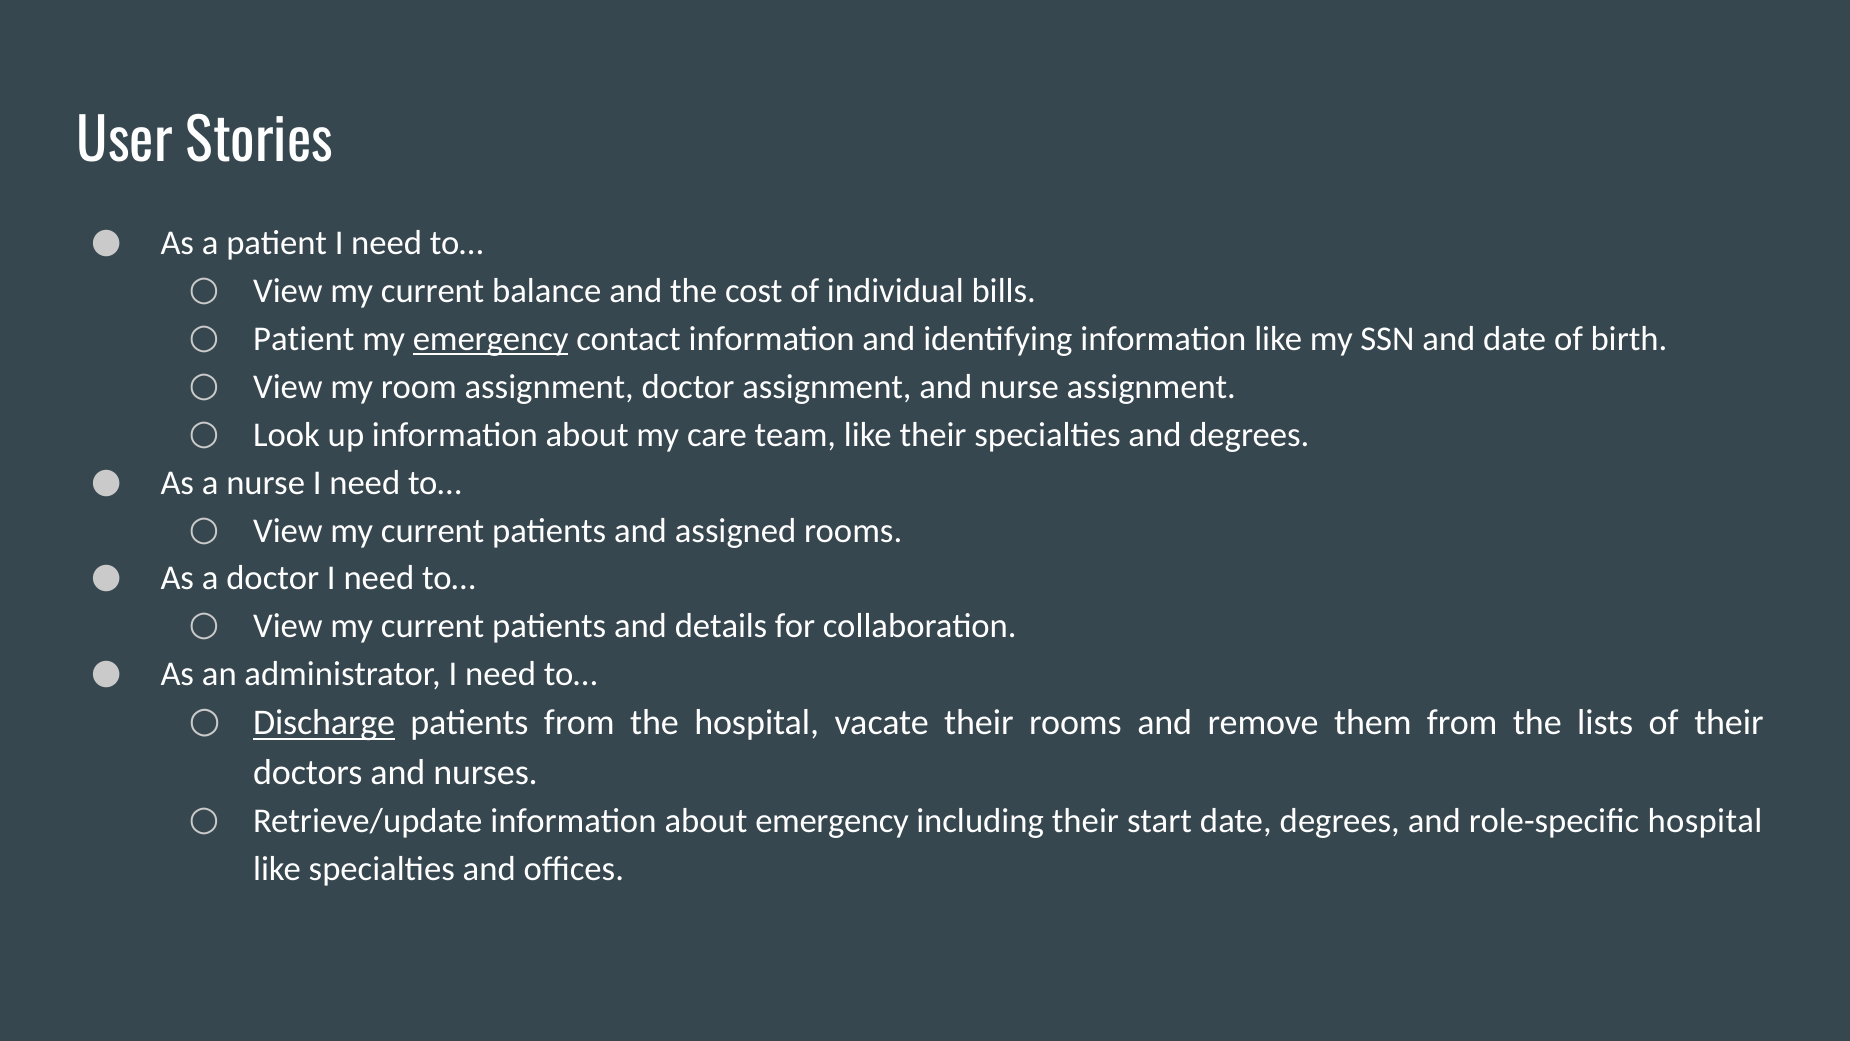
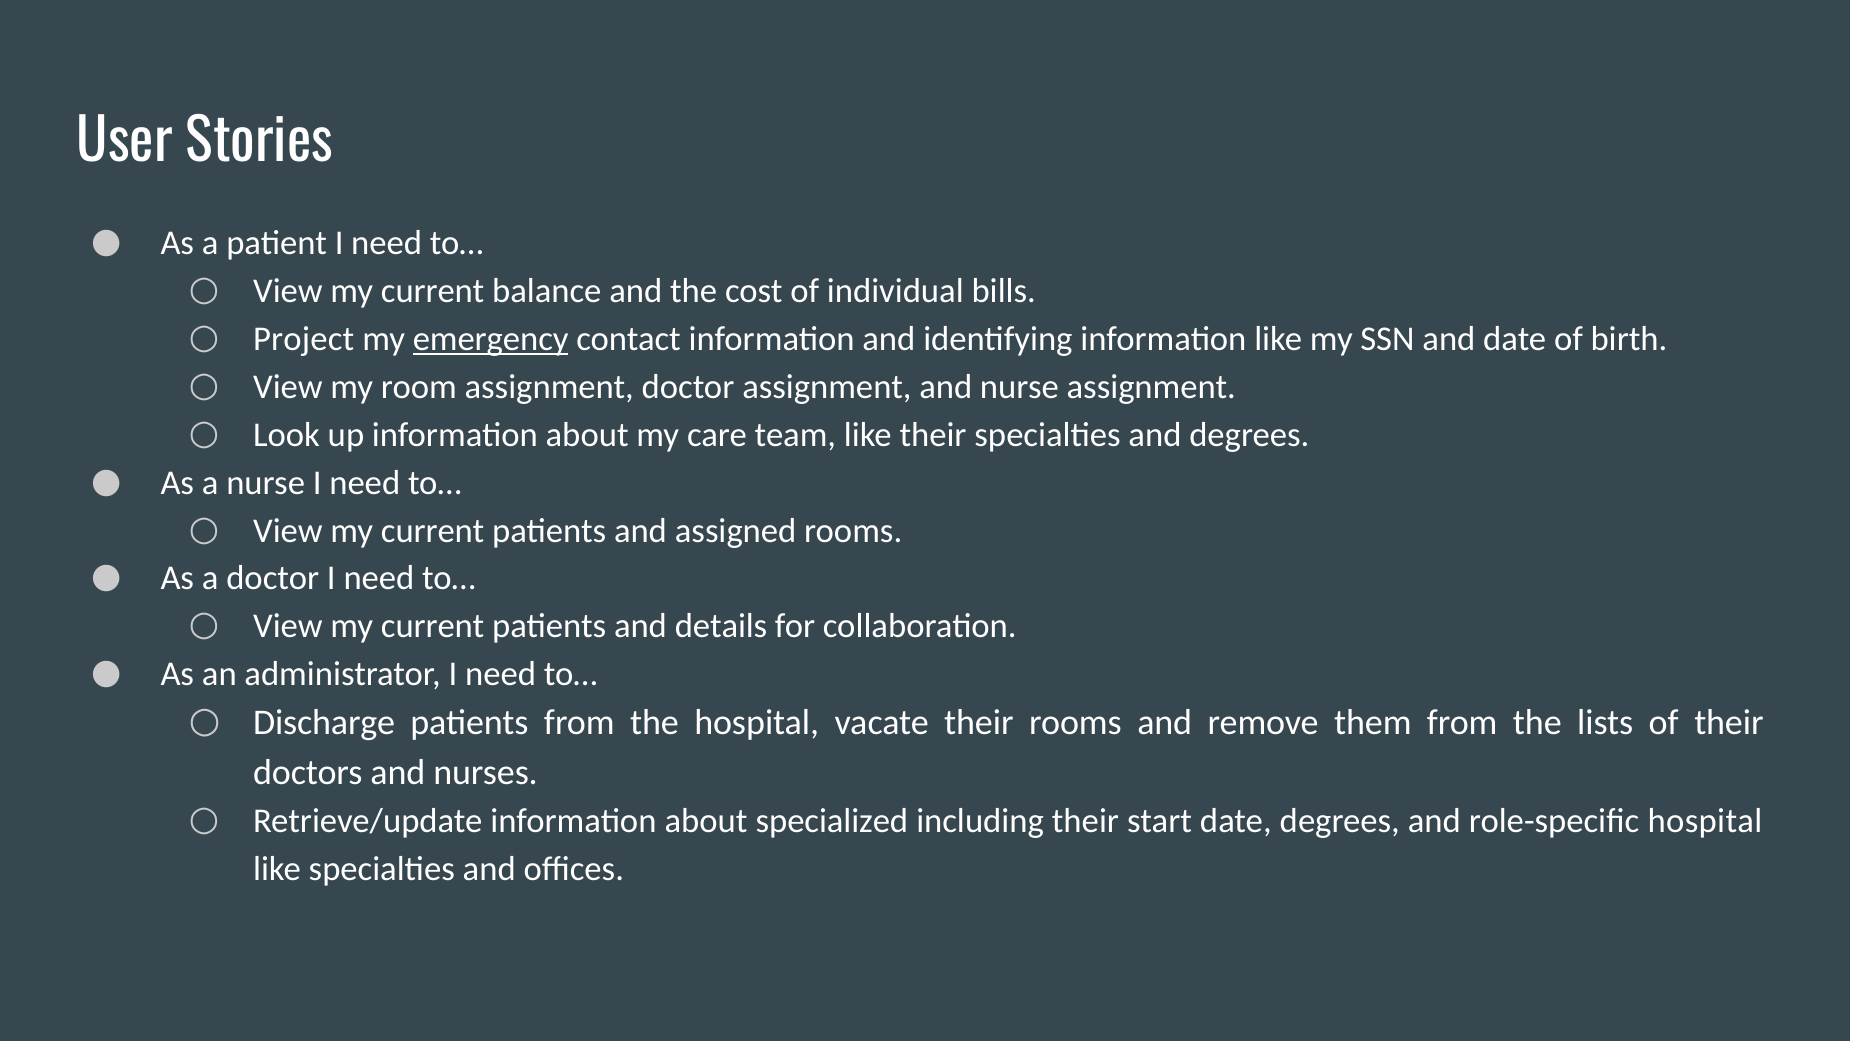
Patient at (304, 339): Patient -> Project
Discharge underline: present -> none
about emergency: emergency -> specialized
